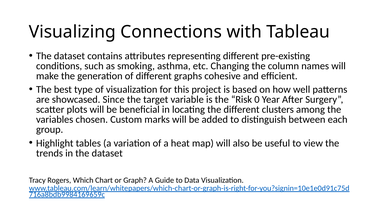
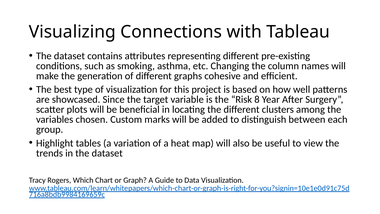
0: 0 -> 8
